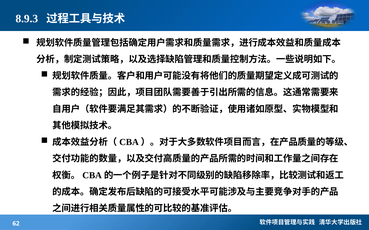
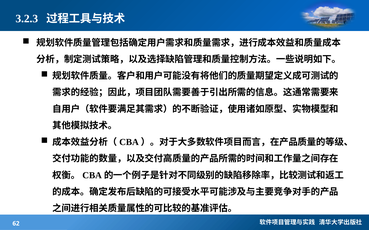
8.9.3: 8.9.3 -> 3.2.3
